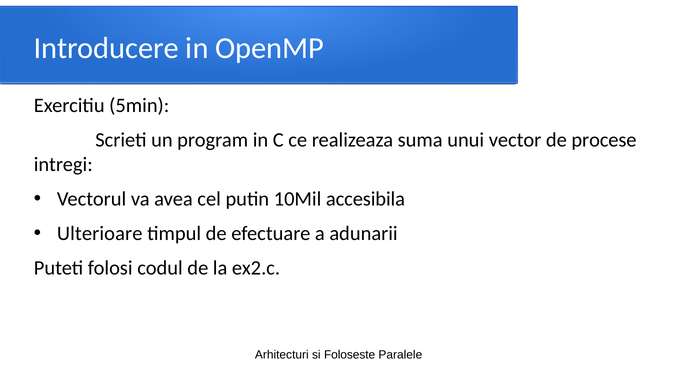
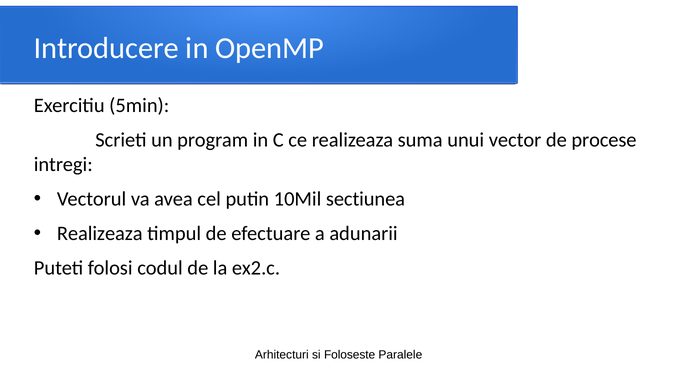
accesibila: accesibila -> sectiunea
Ulterioare at (100, 233): Ulterioare -> Realizeaza
